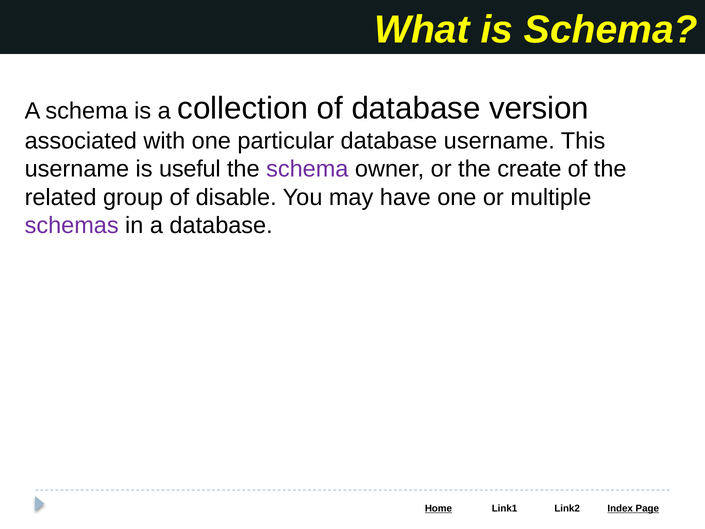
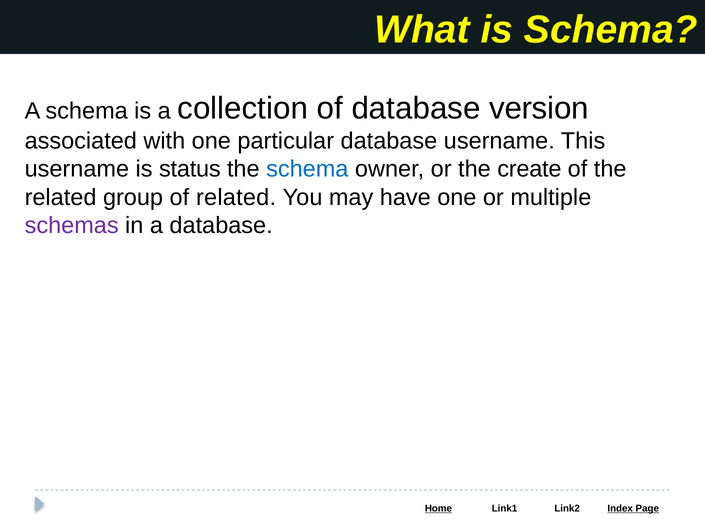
useful: useful -> status
schema at (307, 169) colour: purple -> blue
of disable: disable -> related
